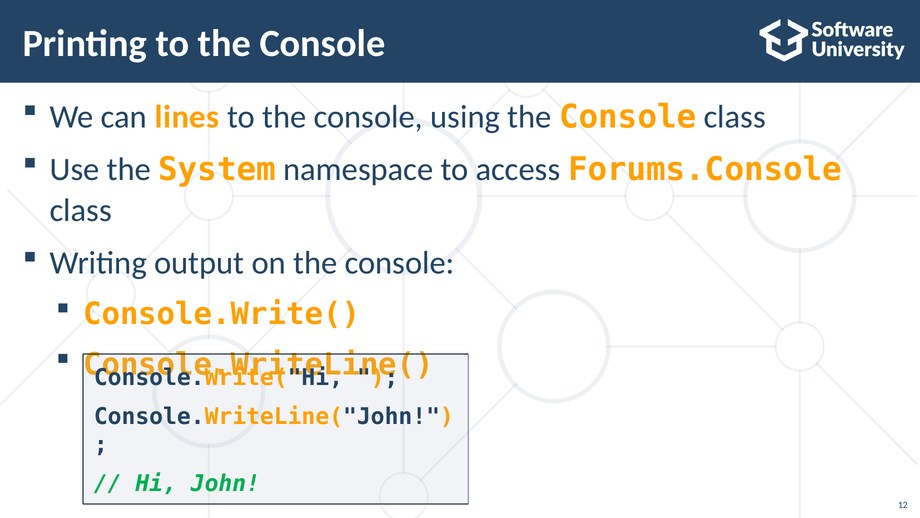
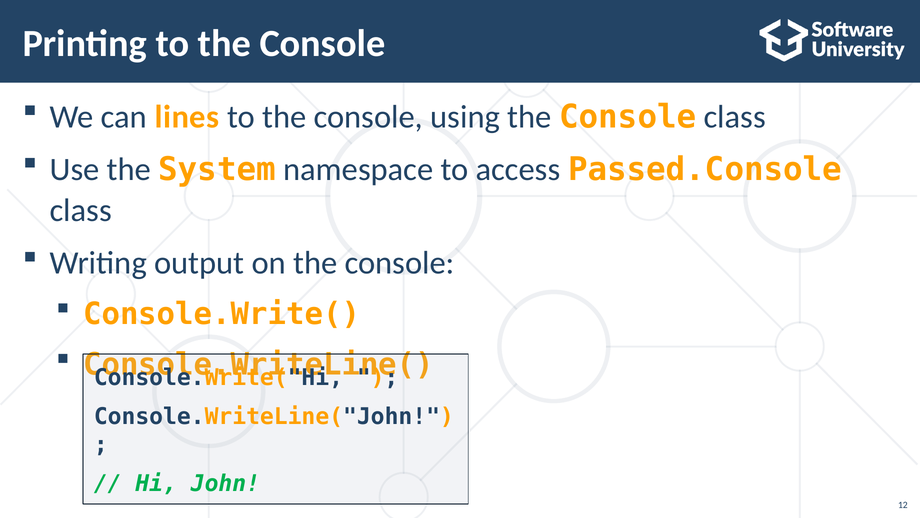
Forums.Console: Forums.Console -> Passed.Console
